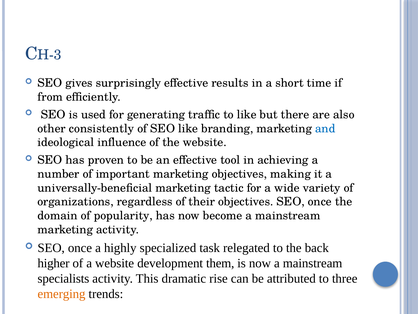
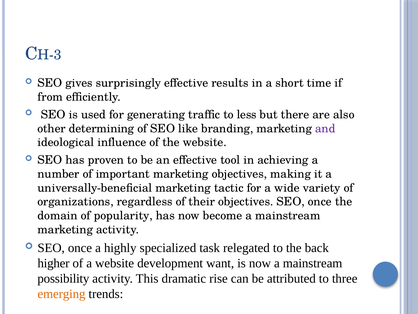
to like: like -> less
consistently: consistently -> determining
and colour: blue -> purple
them: them -> want
specialists: specialists -> possibility
